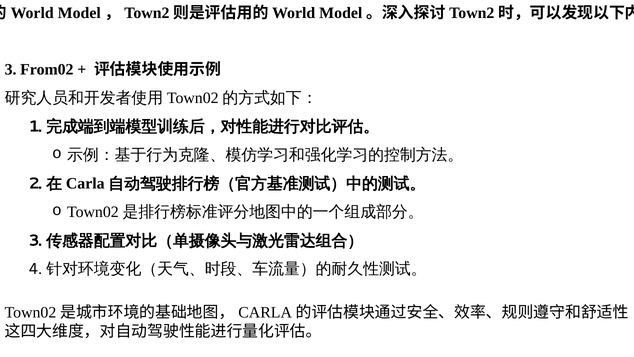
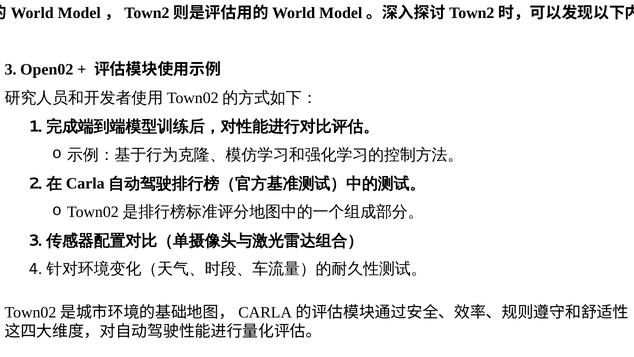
From02: From02 -> Open02
